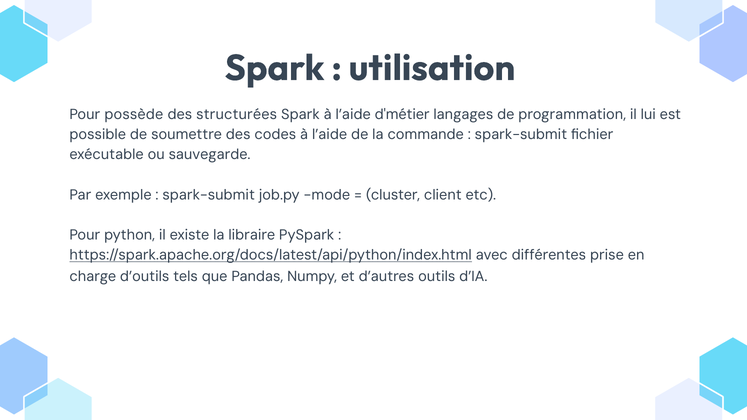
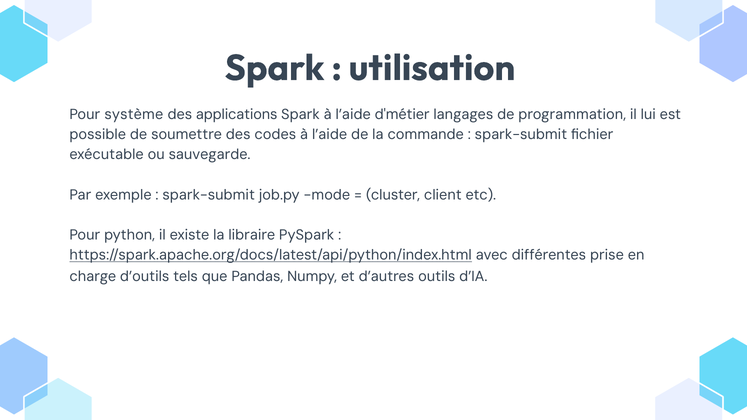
possède: possède -> système
structurées: structurées -> applications
